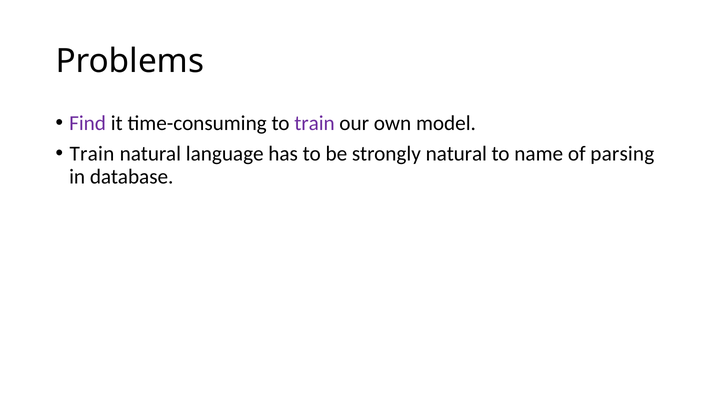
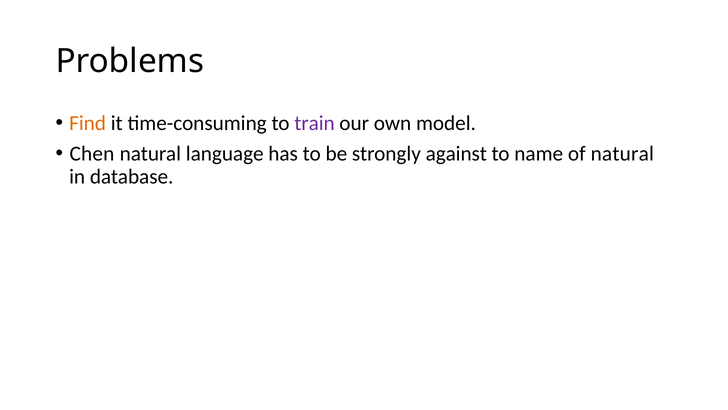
Find colour: purple -> orange
Train at (92, 154): Train -> Chen
strongly natural: natural -> against
of parsing: parsing -> natural
